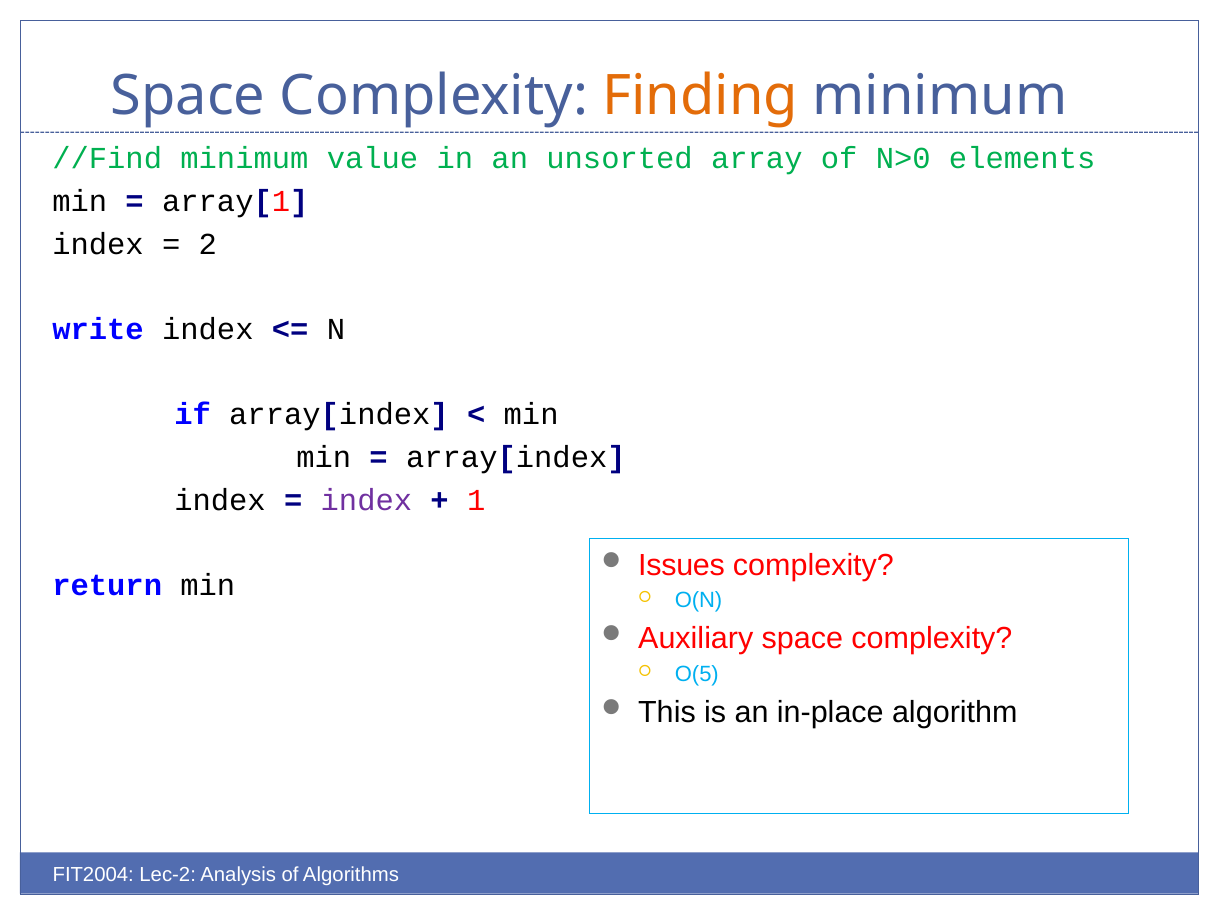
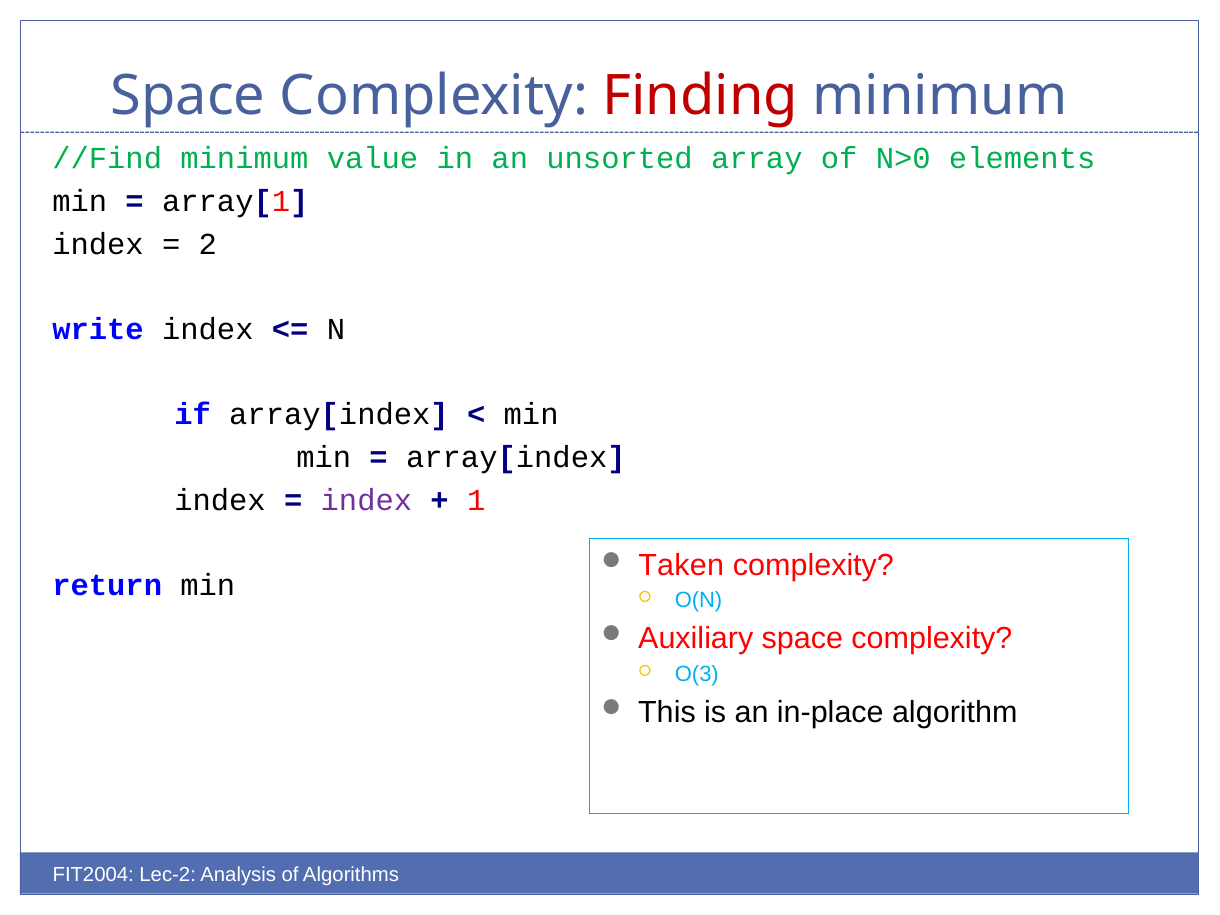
Finding colour: orange -> red
Issues: Issues -> Taken
O(5: O(5 -> O(3
